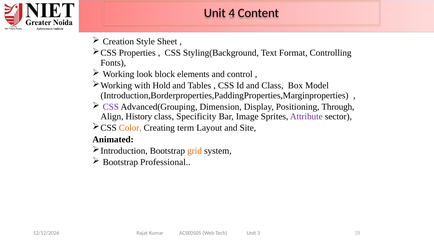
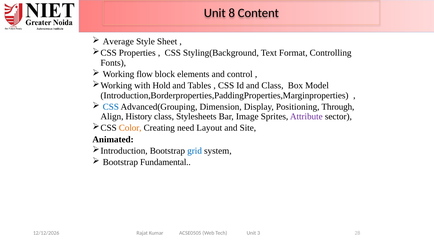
4: 4 -> 8
Creation: Creation -> Average
look: look -> flow
CSS at (111, 107) colour: purple -> blue
Specificity: Specificity -> Stylesheets
term: term -> need
grid colour: orange -> blue
Professional: Professional -> Fundamental
